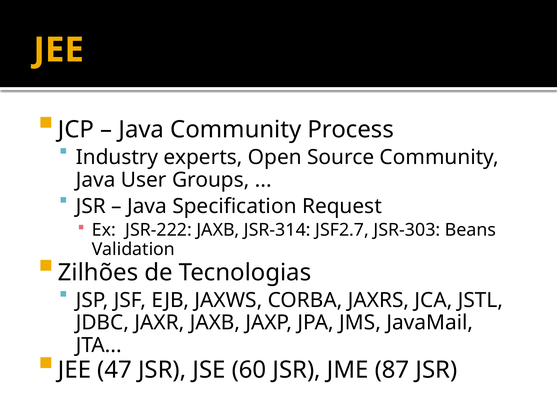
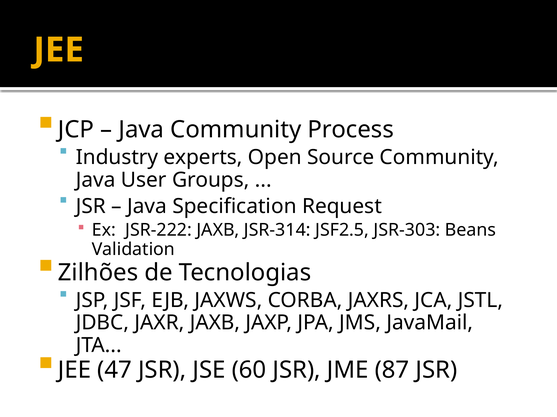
JSF2.7: JSF2.7 -> JSF2.5
